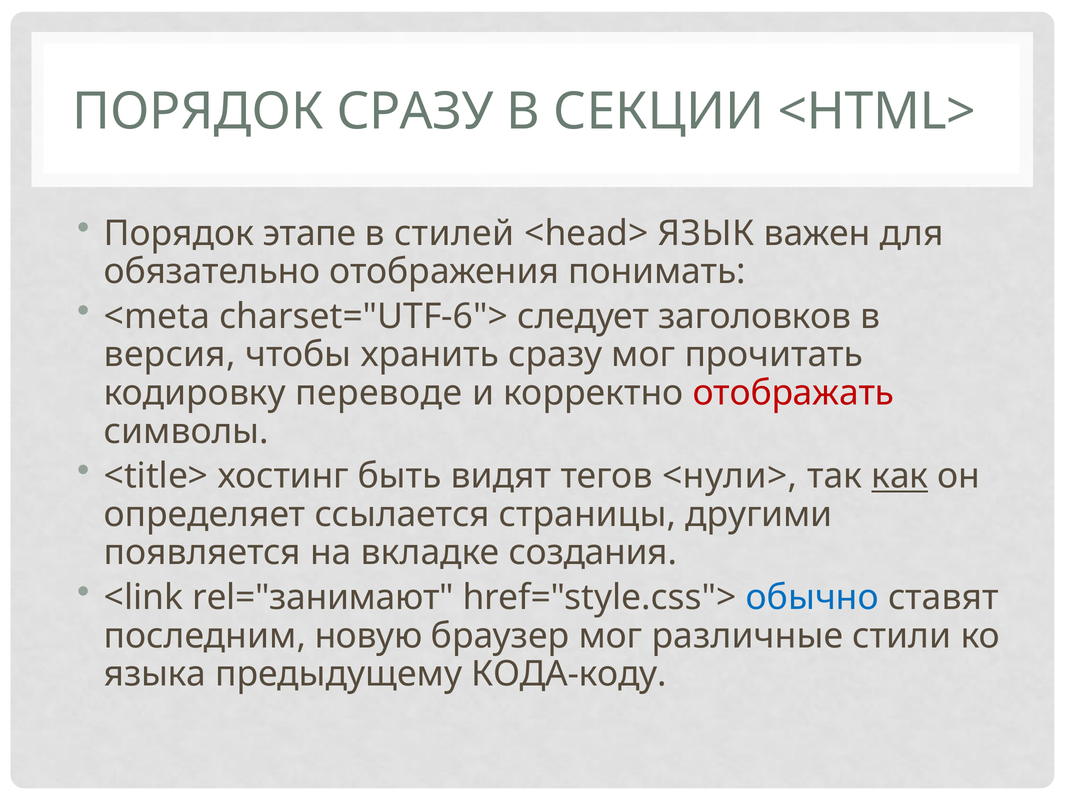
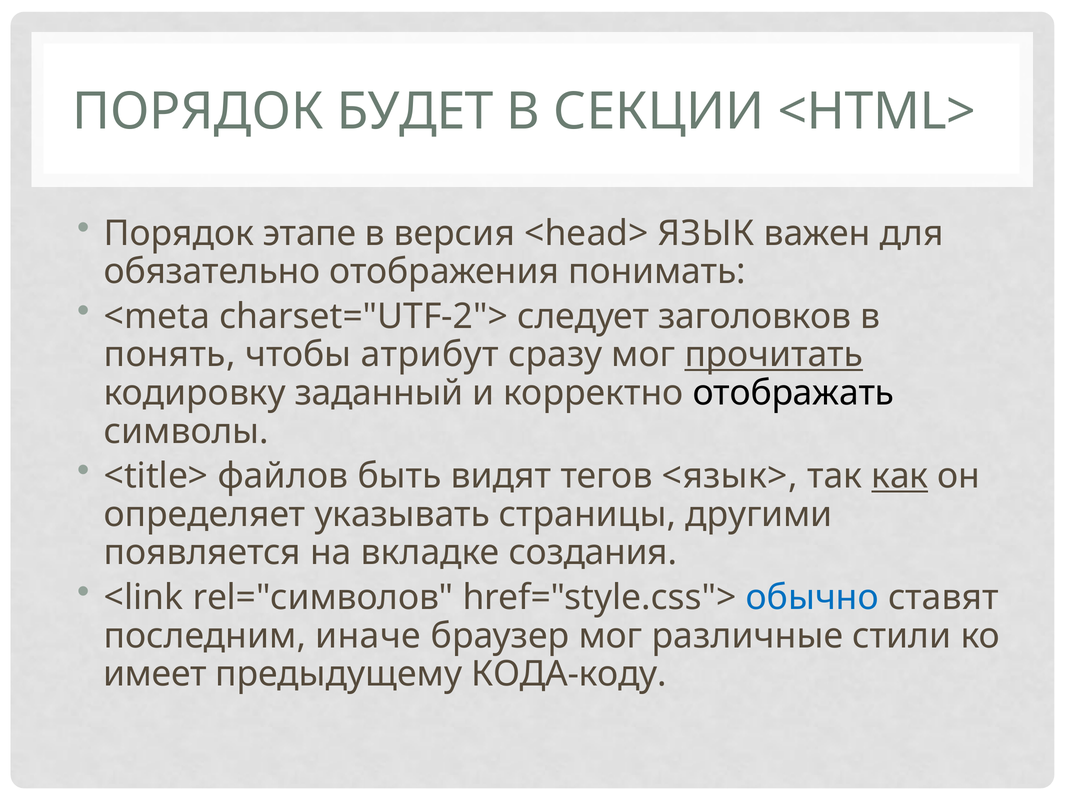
ПОРЯДОК СРАЗУ: СРАЗУ -> БУДЕТ
стилей: стилей -> версия
charset="UTF-6">: charset="UTF-6"> -> charset="UTF-2">
версия: версия -> понять
хранить: хранить -> атрибут
прочитать underline: none -> present
переводе: переводе -> заданный
отображать colour: red -> black
хостинг: хостинг -> файлов
<нули>: <нули> -> <язык>
ссылается: ссылается -> указывать
rel="занимают: rel="занимают -> rel="символов
новую: новую -> иначе
языка: языка -> имеет
